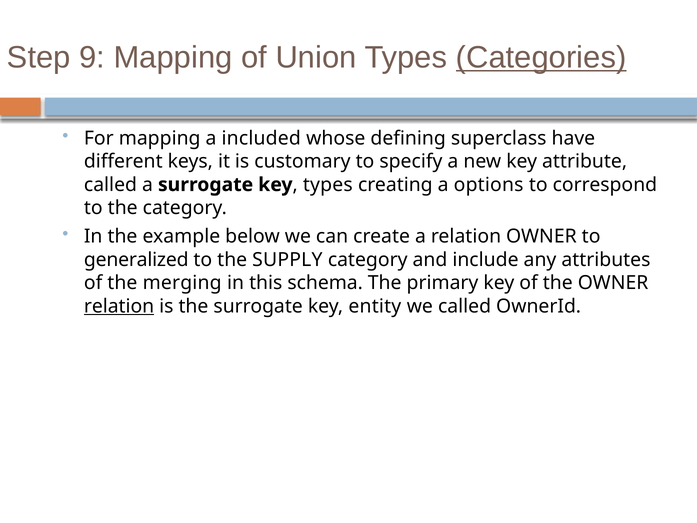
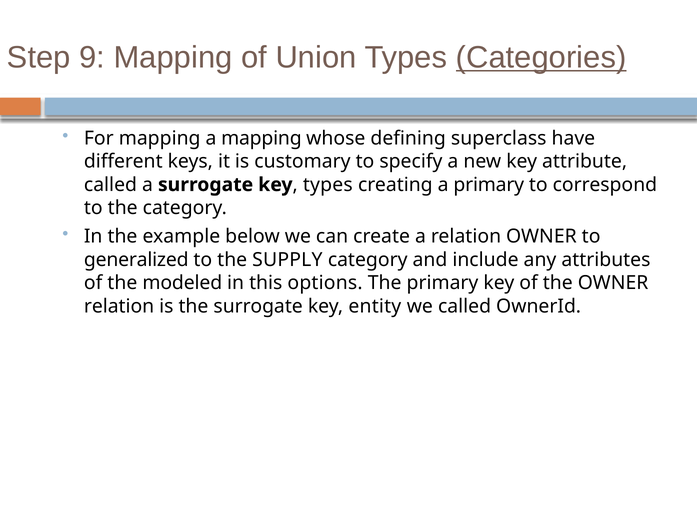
a included: included -> mapping
a options: options -> primary
merging: merging -> modeled
schema: schema -> options
relation at (119, 306) underline: present -> none
